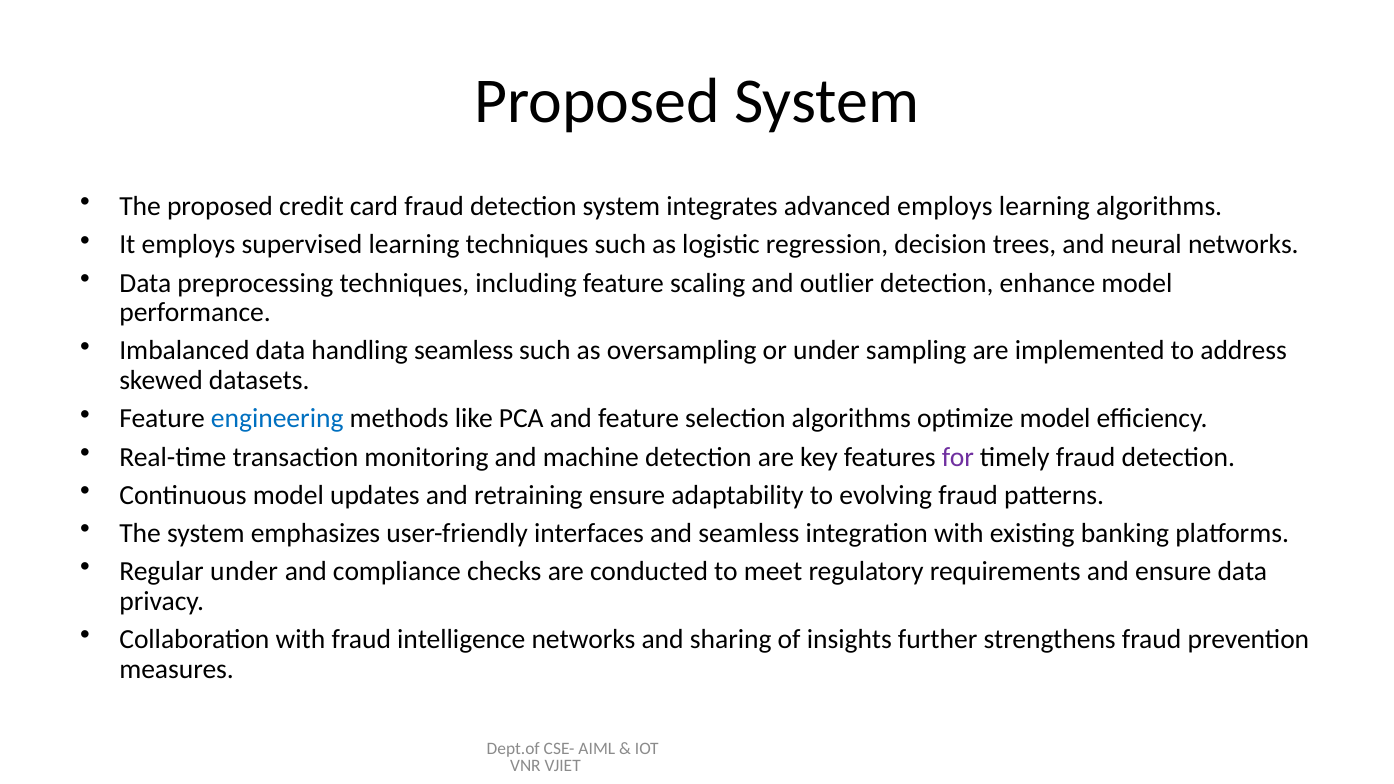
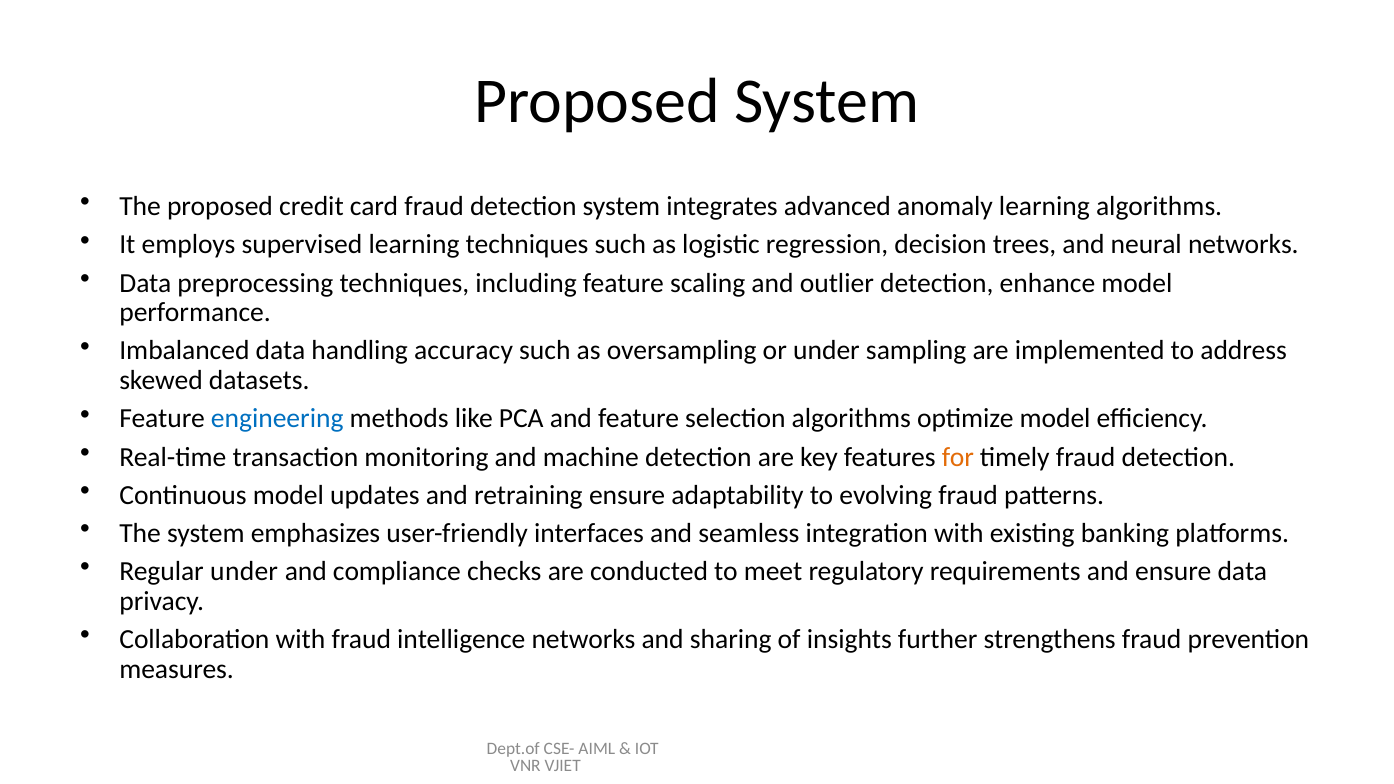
advanced employs: employs -> anomaly
handling seamless: seamless -> accuracy
for colour: purple -> orange
